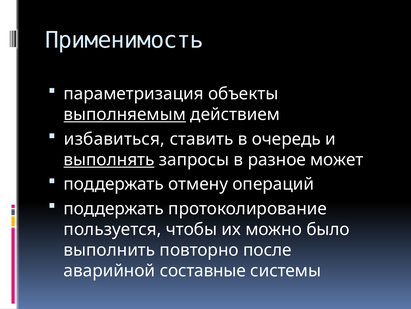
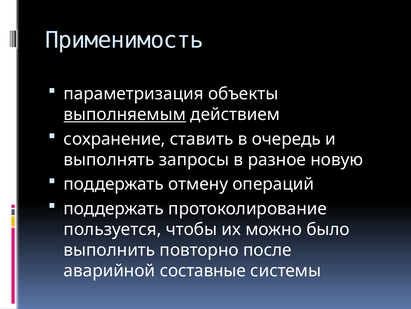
избавиться: избавиться -> сохранение
выполнять underline: present -> none
может: может -> новую
